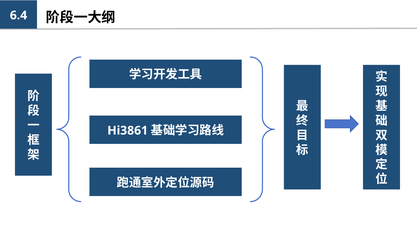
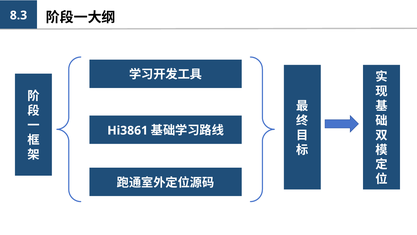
6.4: 6.4 -> 8.3
